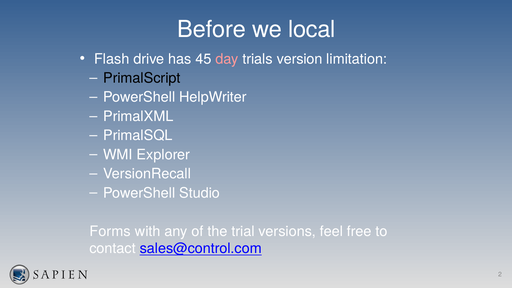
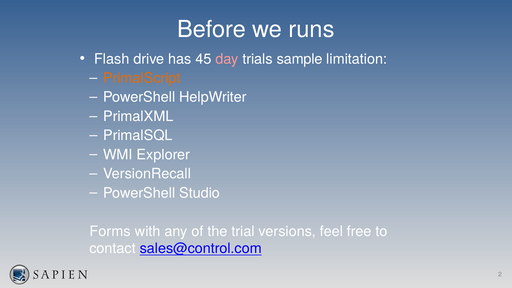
local: local -> runs
version: version -> sample
PrimalScript colour: black -> orange
